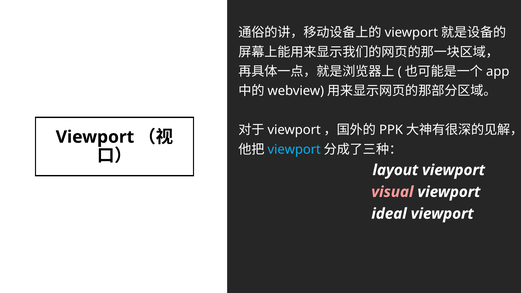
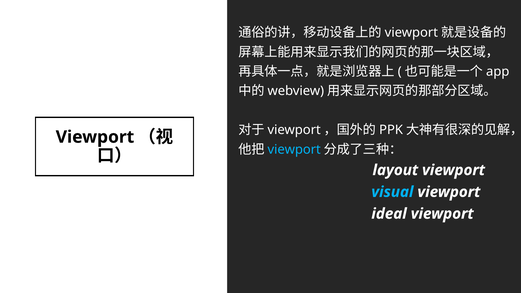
visual colour: pink -> light blue
